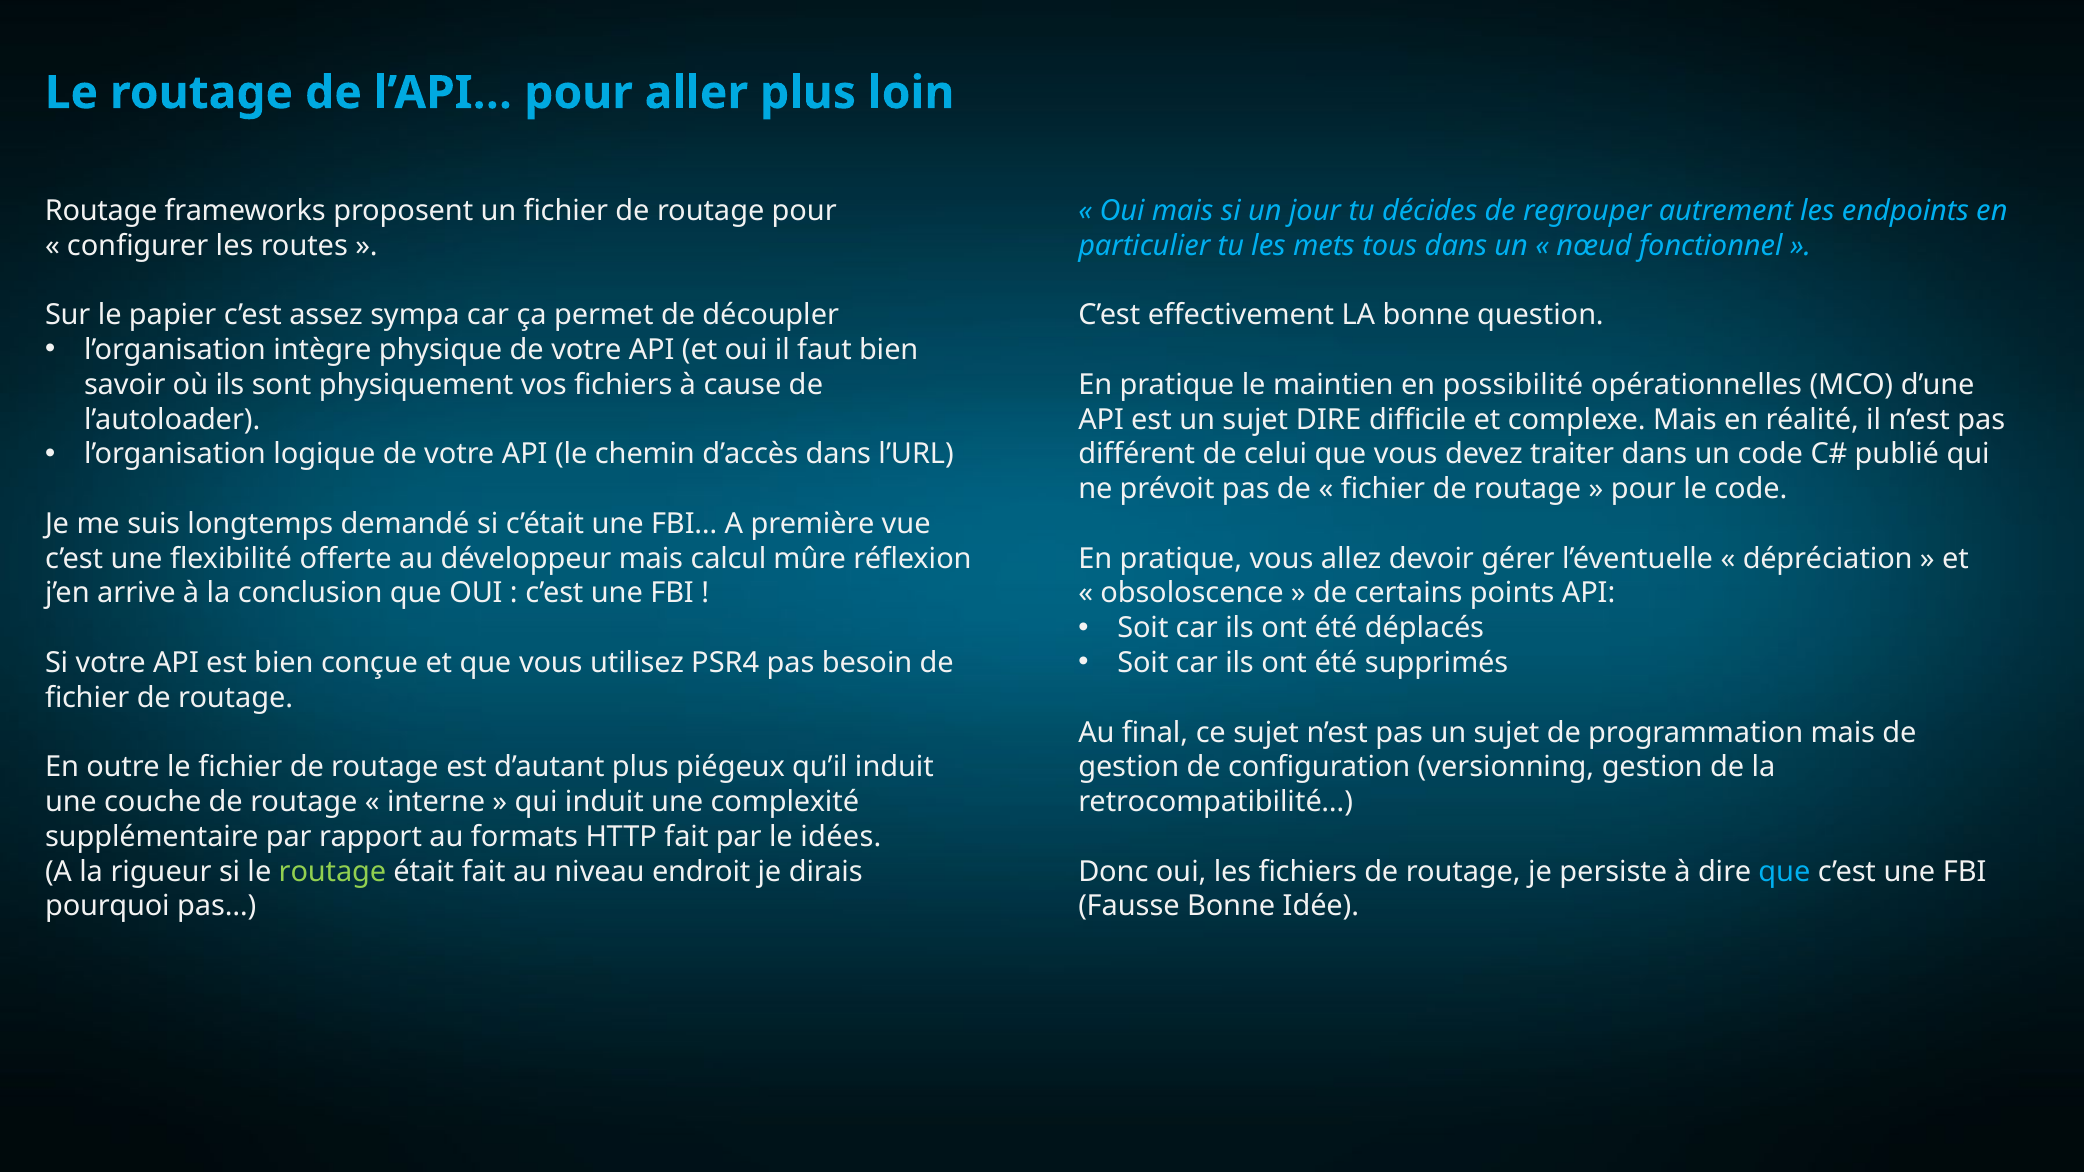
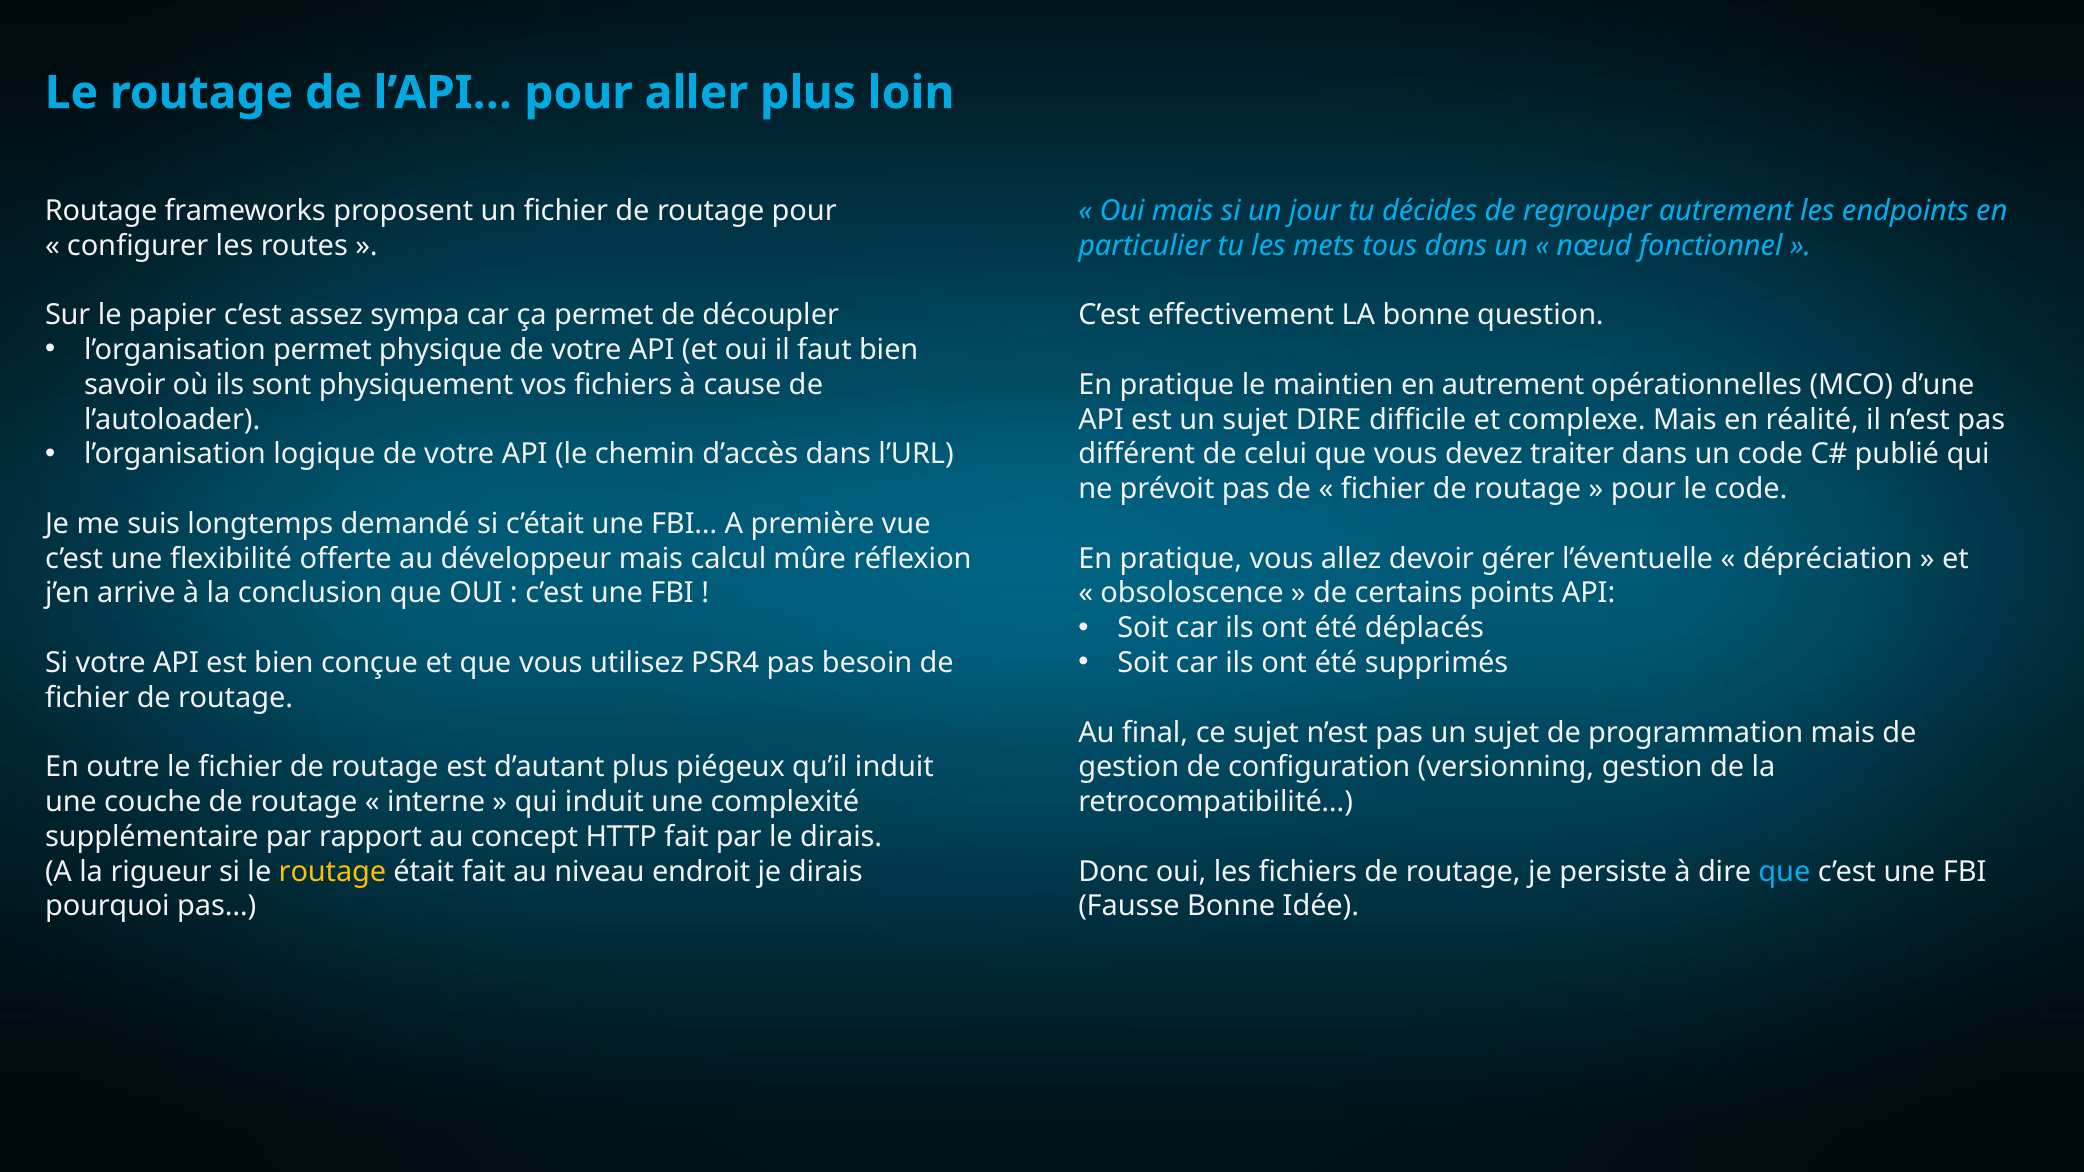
l’organisation intègre: intègre -> permet
en possibilité: possibilité -> autrement
formats: formats -> concept
le idées: idées -> dirais
routage at (332, 872) colour: light green -> yellow
